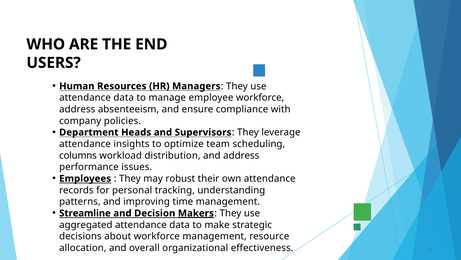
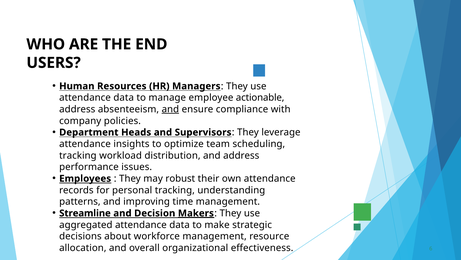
employee workforce: workforce -> actionable
and at (170, 109) underline: none -> present
columns at (78, 155): columns -> tracking
